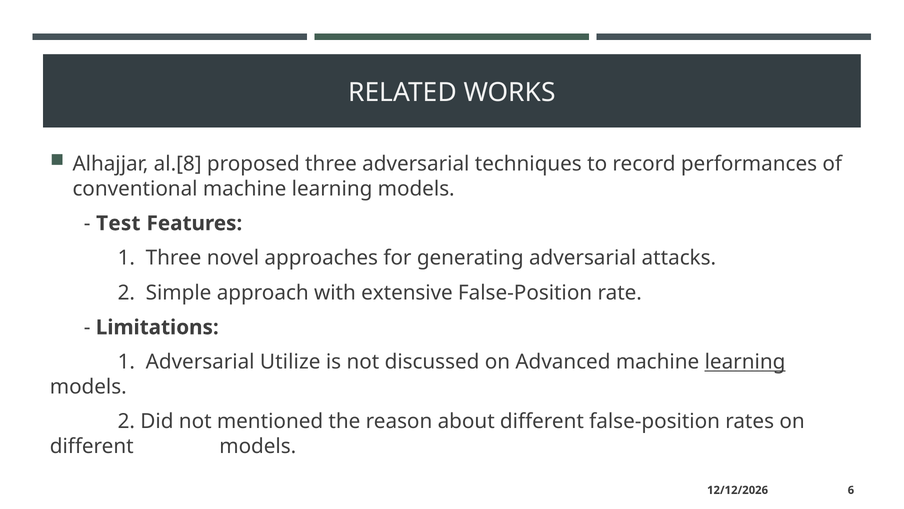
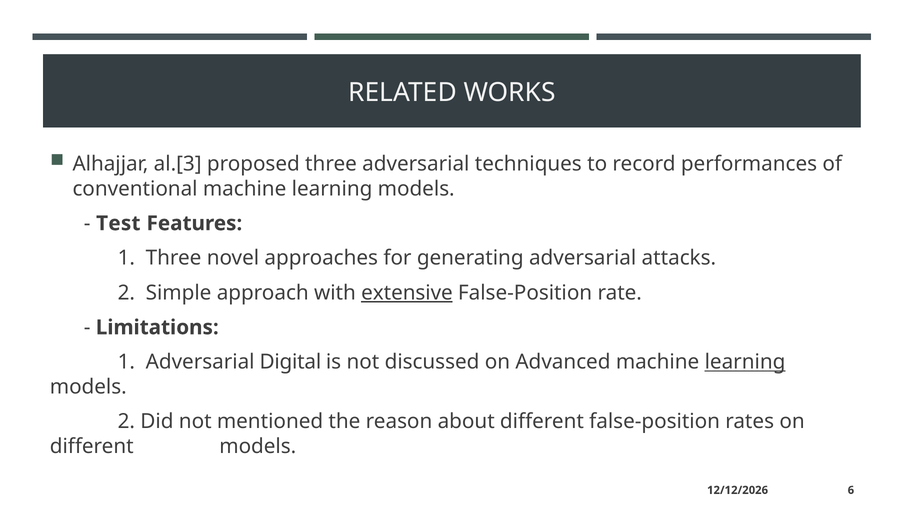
al.[8: al.[8 -> al.[3
extensive underline: none -> present
Utilize: Utilize -> Digital
